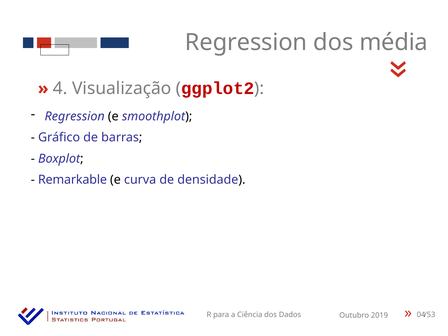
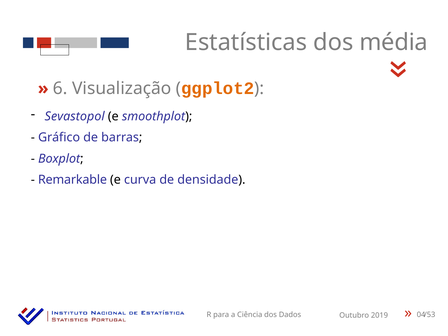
Regression at (246, 42): Regression -> Estatísticas
4: 4 -> 6
ggplot2 colour: red -> orange
Regression at (75, 116): Regression -> Sevastopol
